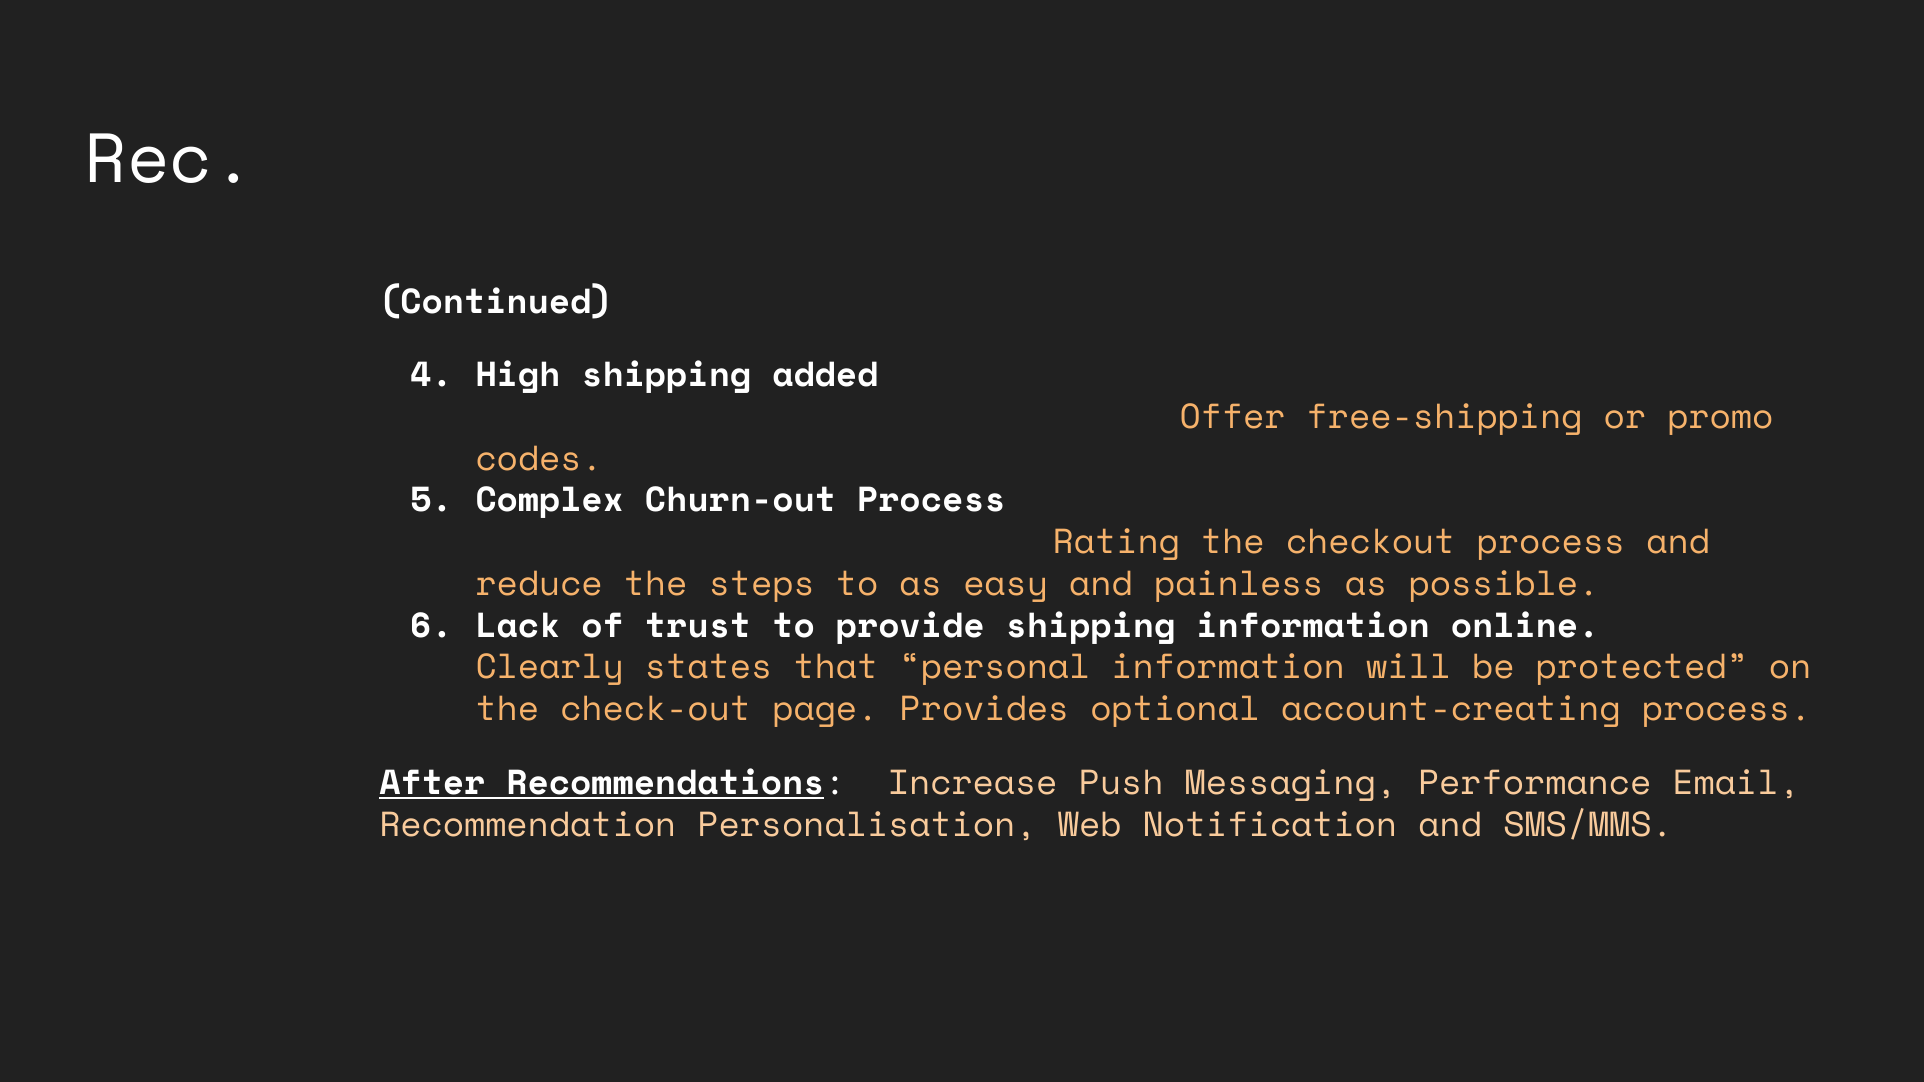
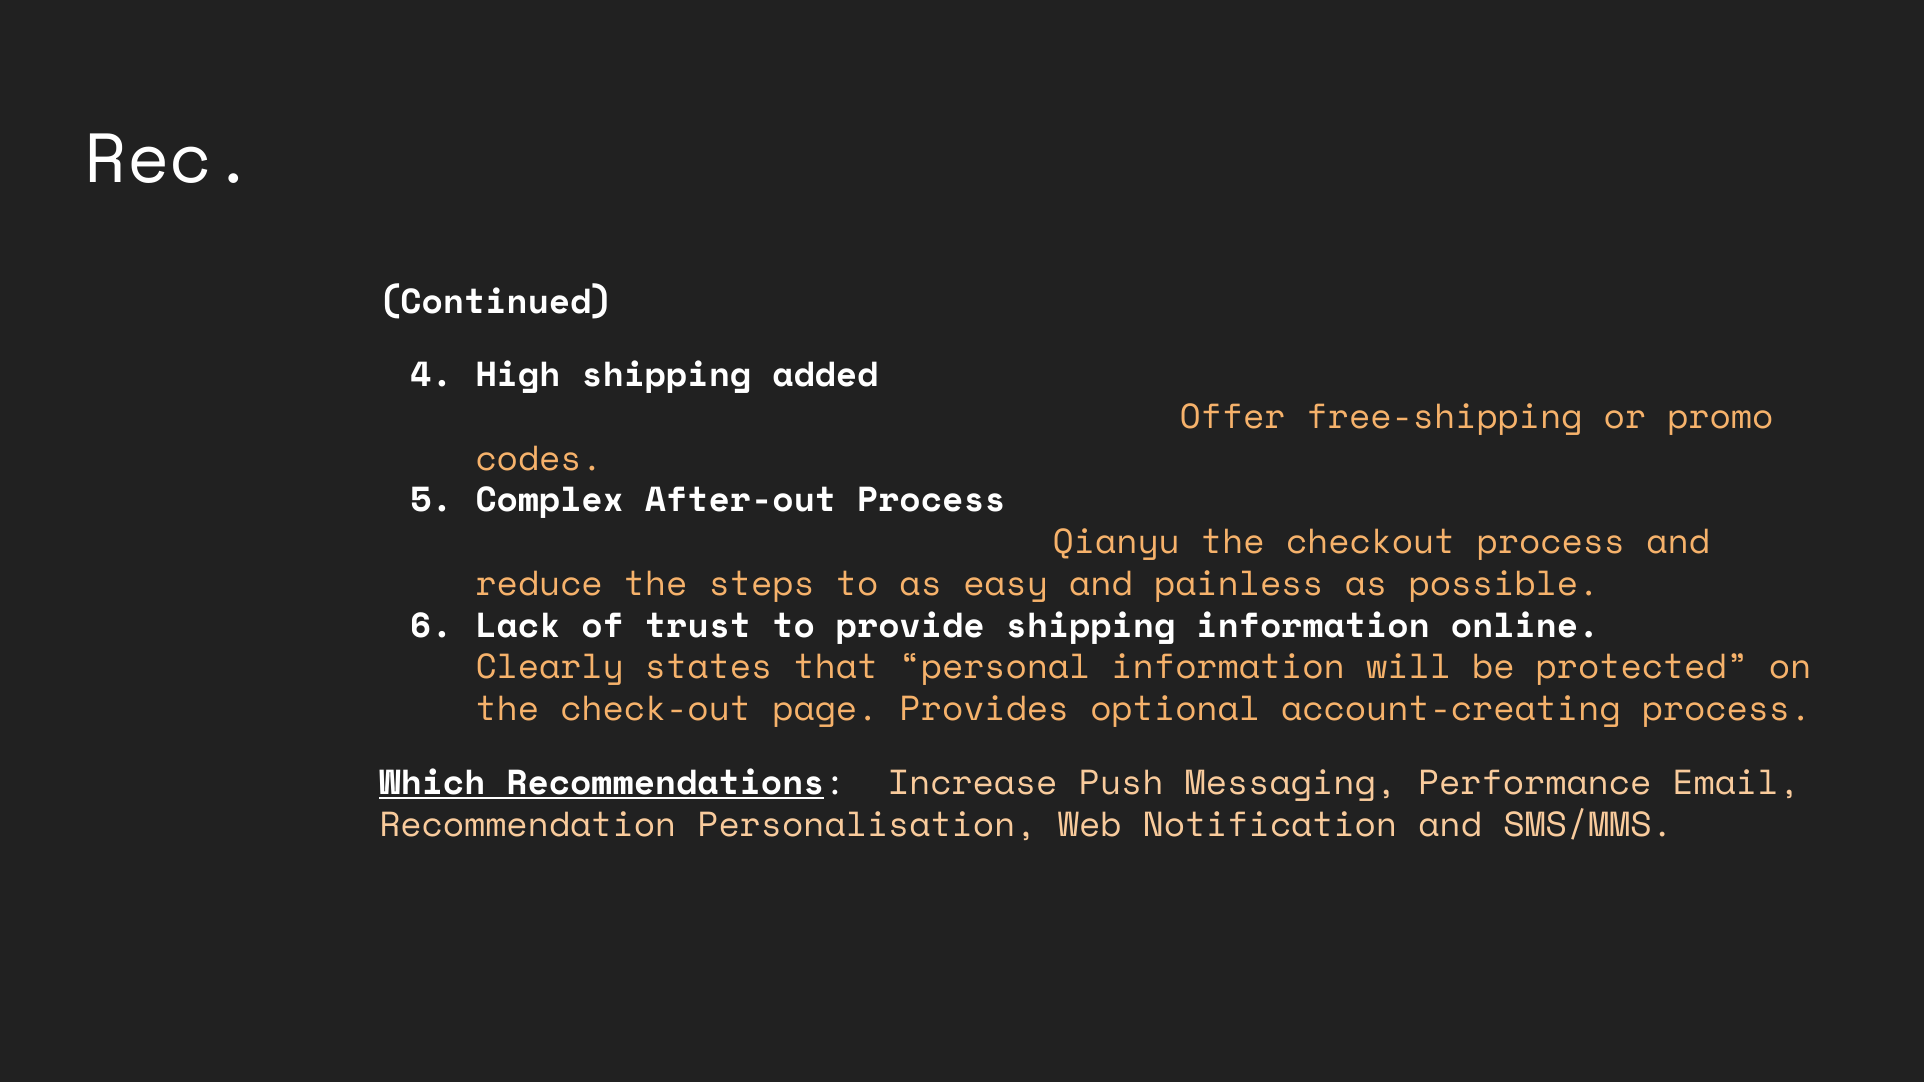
Churn-out: Churn-out -> After-out
Rating: Rating -> Qianyu
After: After -> Which
